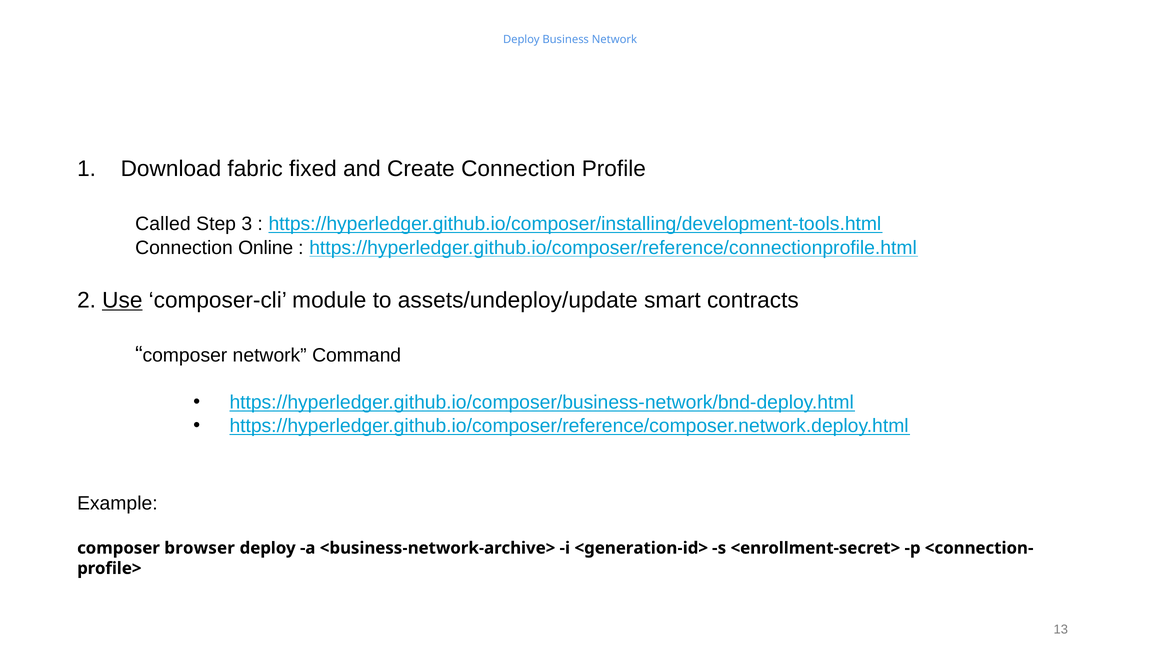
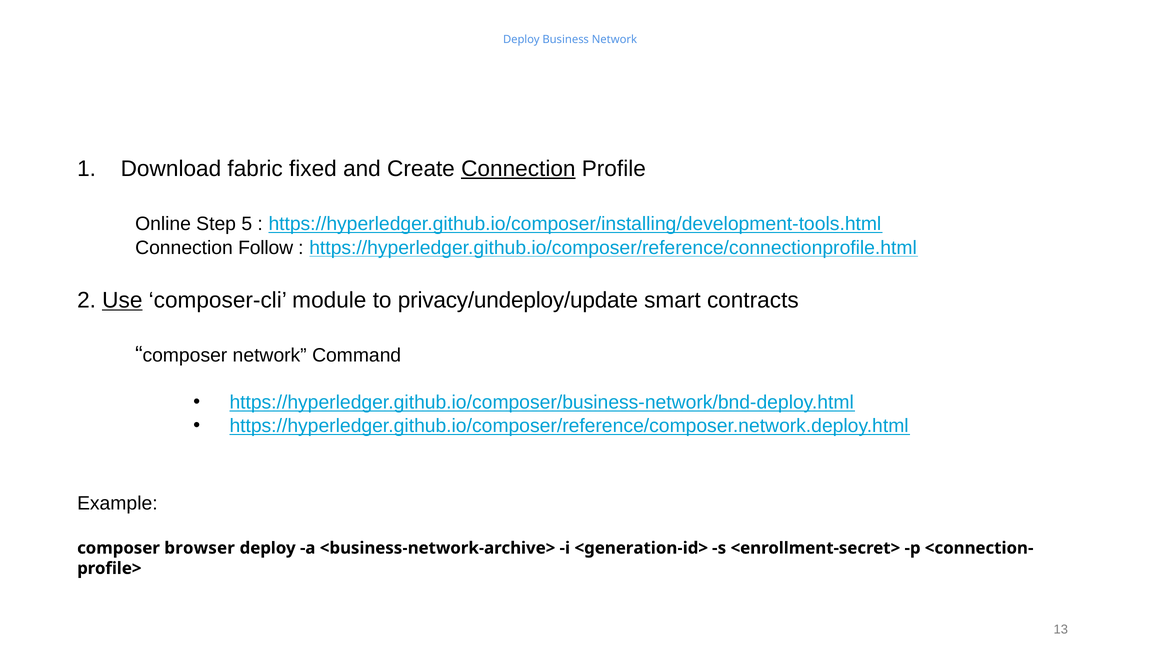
Connection at (518, 169) underline: none -> present
Called: Called -> Online
3: 3 -> 5
Online: Online -> Follow
assets/undeploy/update: assets/undeploy/update -> privacy/undeploy/update
